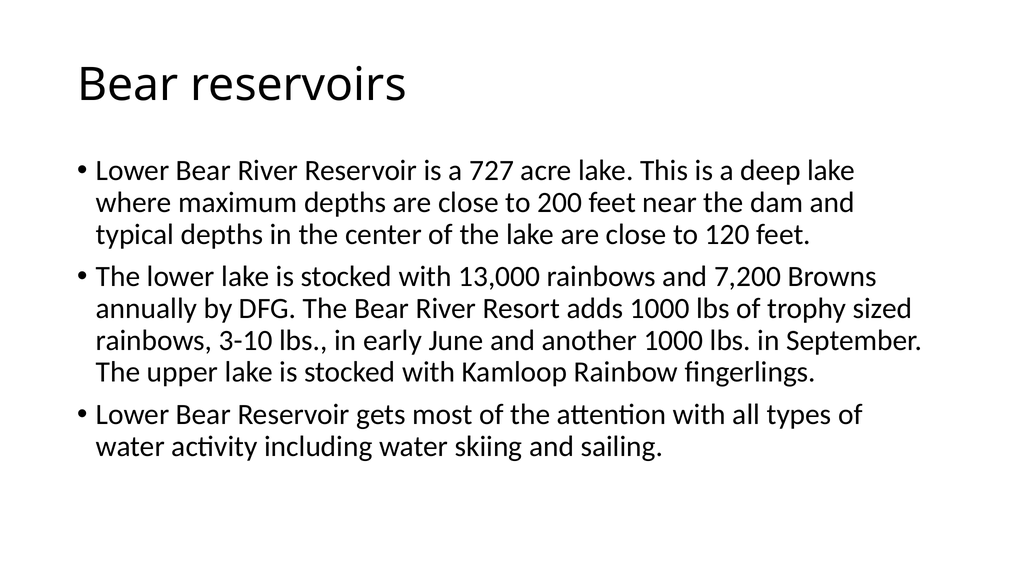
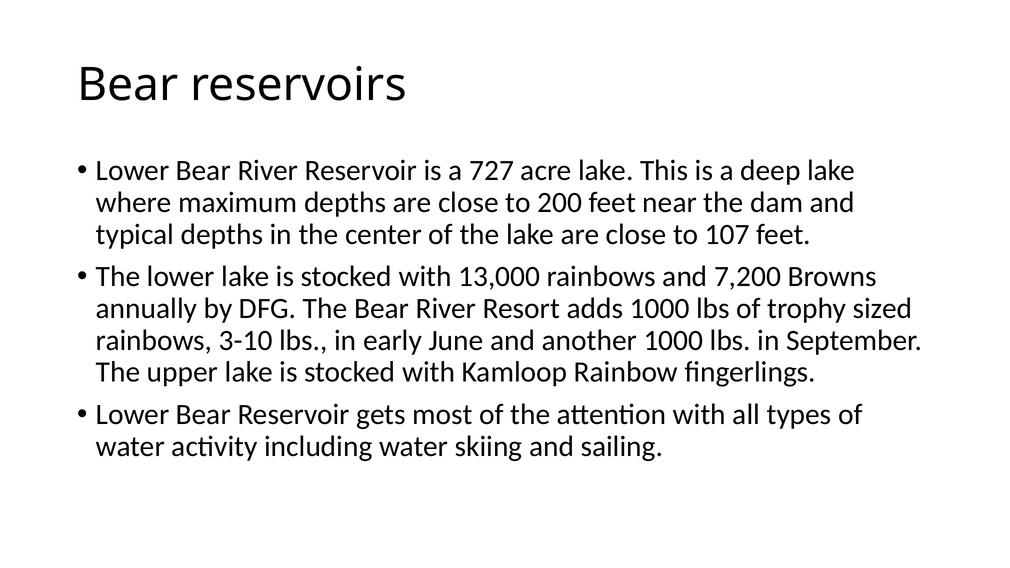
120: 120 -> 107
